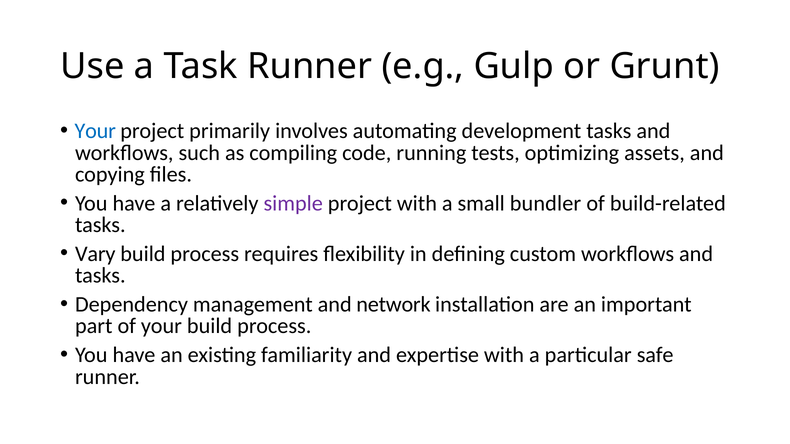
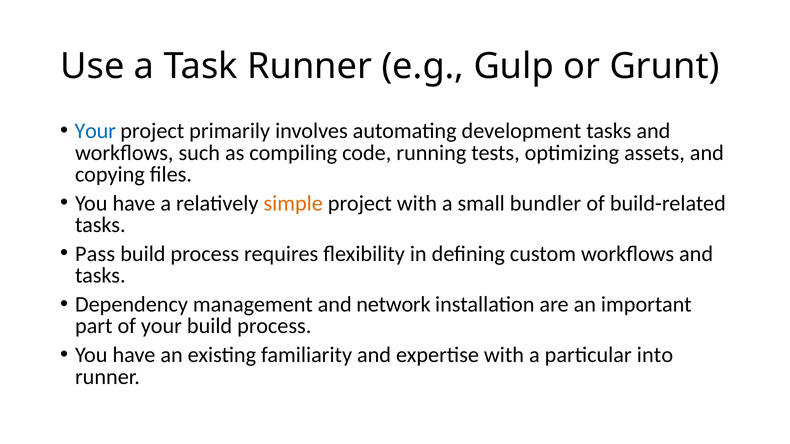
simple colour: purple -> orange
Vary: Vary -> Pass
safe: safe -> into
